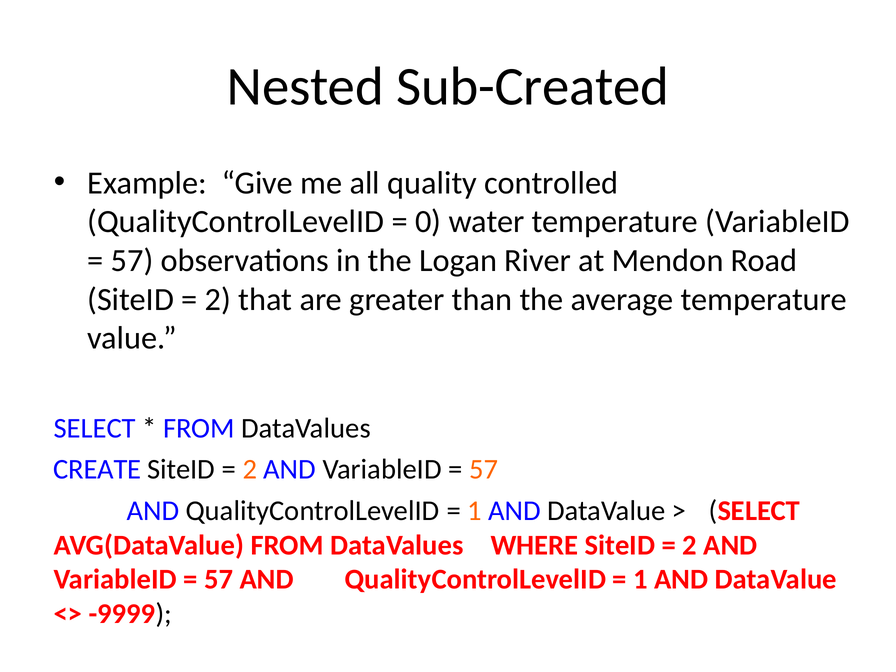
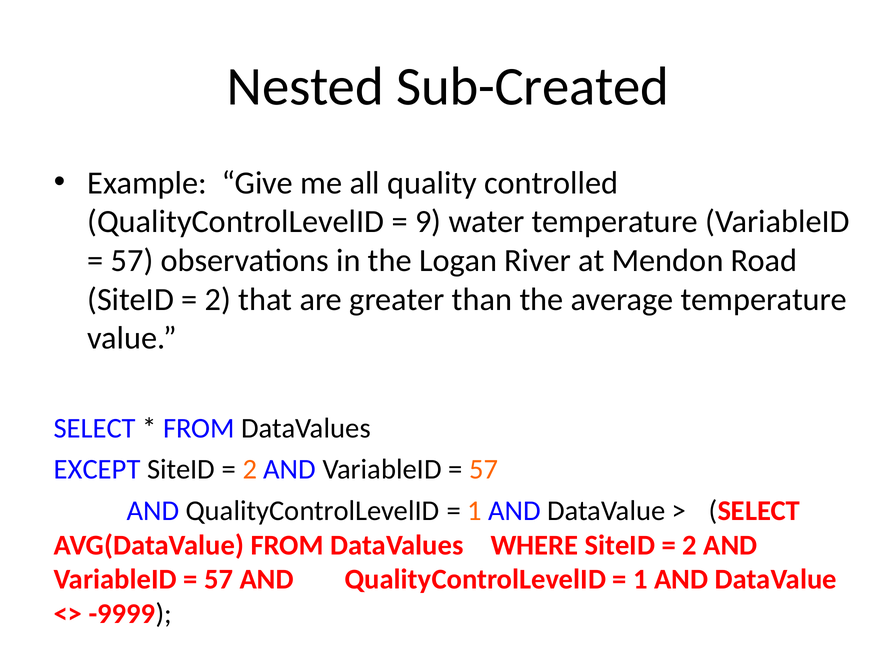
0: 0 -> 9
CREATE: CREATE -> EXCEPT
